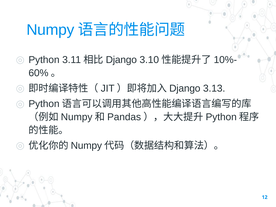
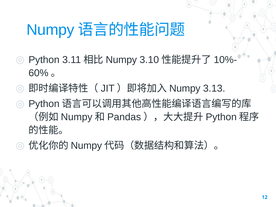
Django at (121, 60): Django -> Numpy
Django at (185, 88): Django -> Numpy
